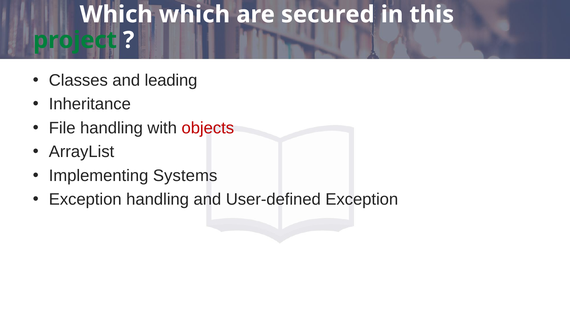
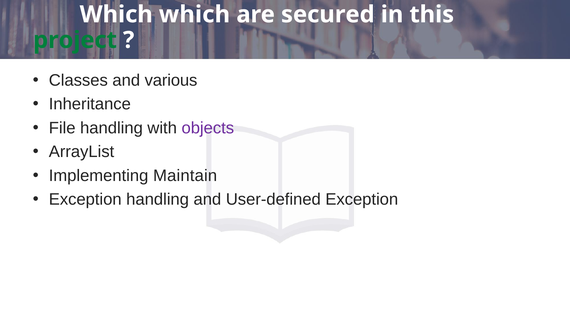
leading: leading -> various
objects colour: red -> purple
Systems: Systems -> Maintain
